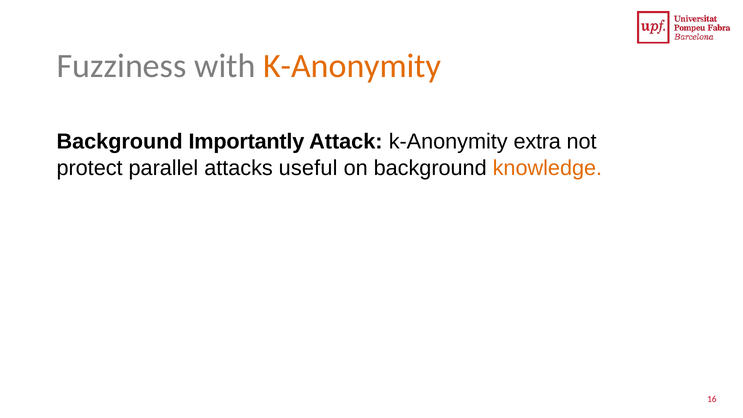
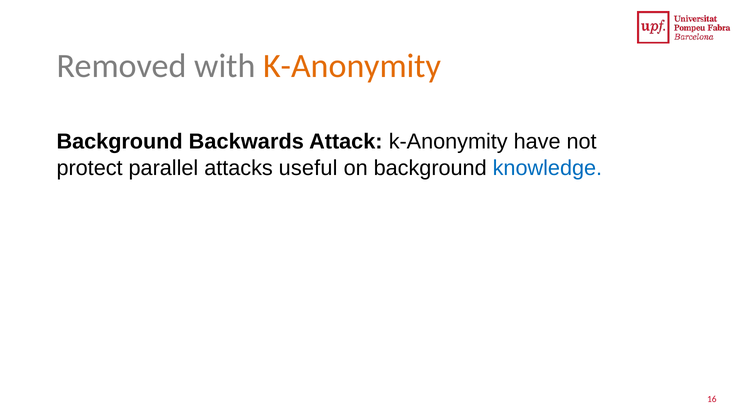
Fuzziness: Fuzziness -> Removed
Importantly: Importantly -> Backwards
extra: extra -> have
knowledge colour: orange -> blue
